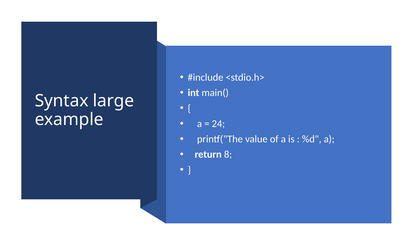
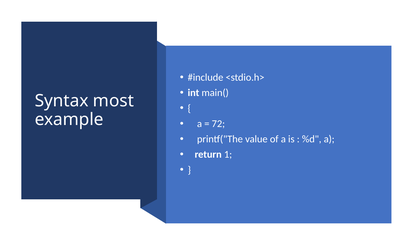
large: large -> most
24: 24 -> 72
8: 8 -> 1
